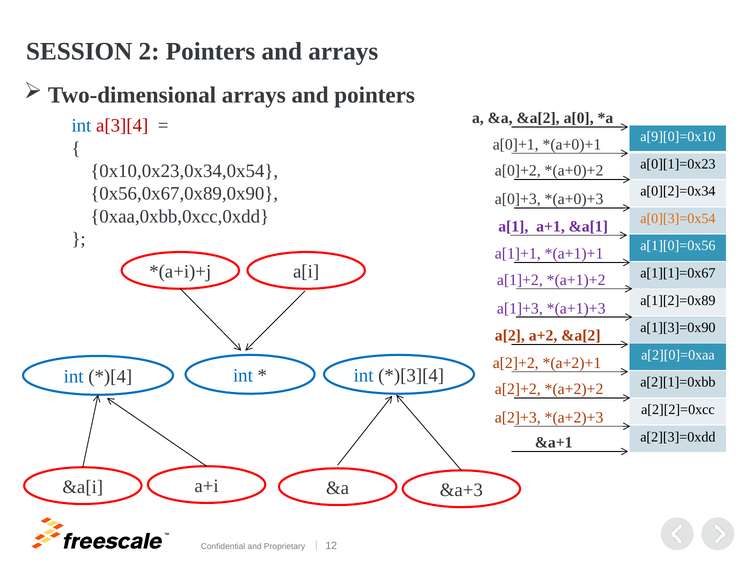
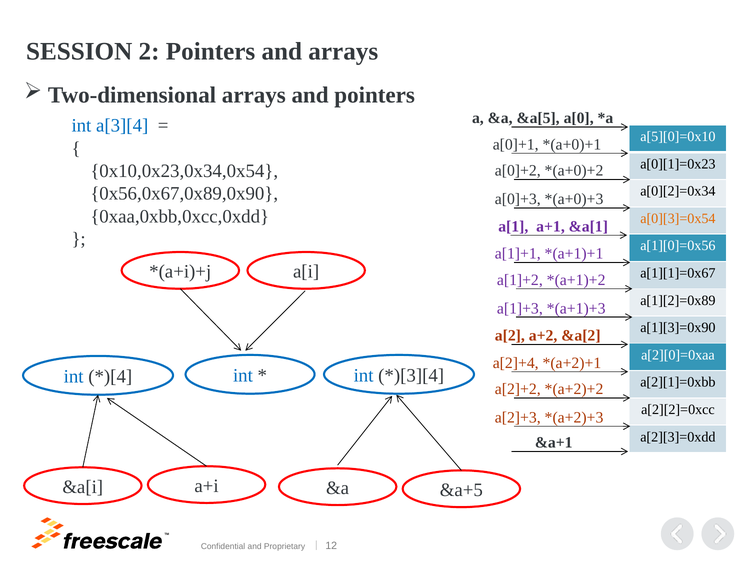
&a &a[2: &a[2 -> &a[5
a[3][4 colour: red -> blue
a[9][0]=0x10: a[9][0]=0x10 -> a[5][0]=0x10
a[2]+2 at (516, 362): a[2]+2 -> a[2]+4
&a+3: &a+3 -> &a+5
